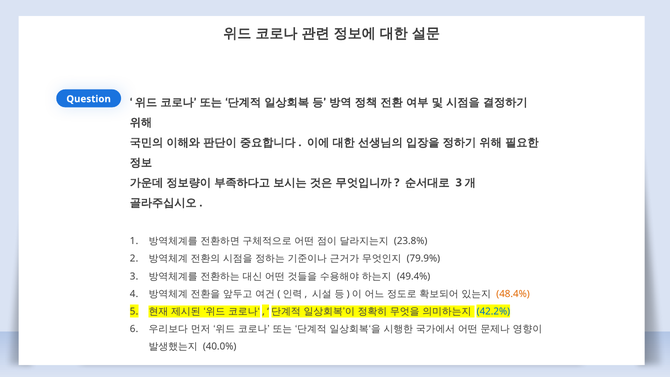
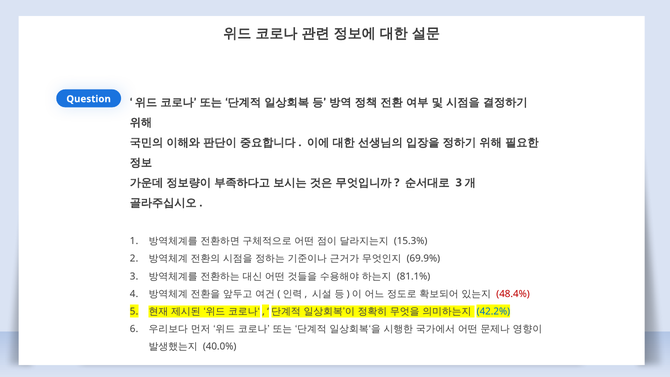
23.8%: 23.8% -> 15.3%
79.9%: 79.9% -> 69.9%
49.4%: 49.4% -> 81.1%
48.4% colour: orange -> red
